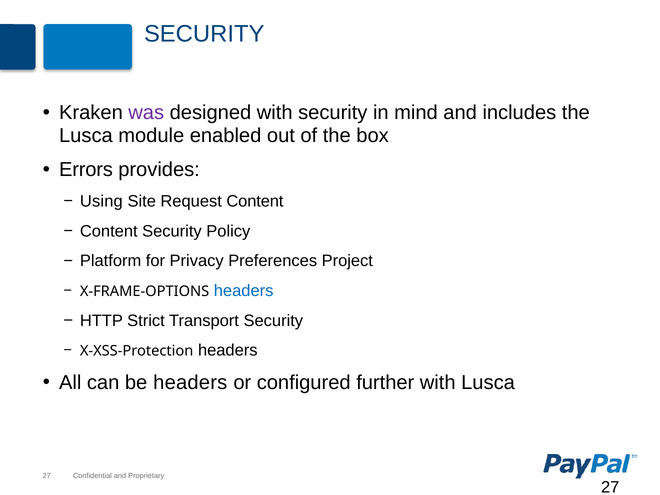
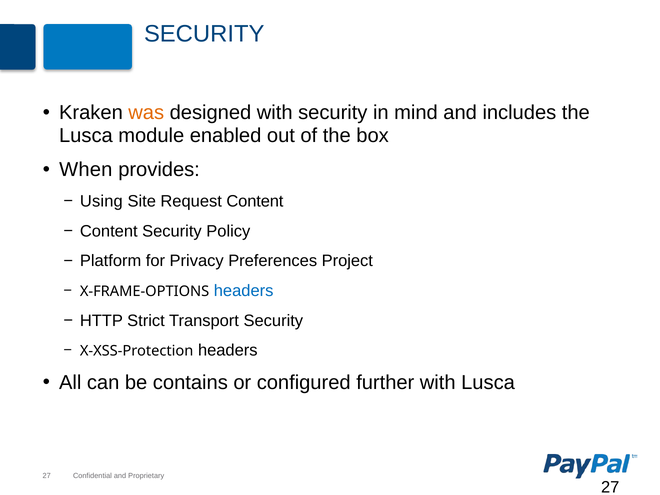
was colour: purple -> orange
Errors: Errors -> When
be headers: headers -> contains
